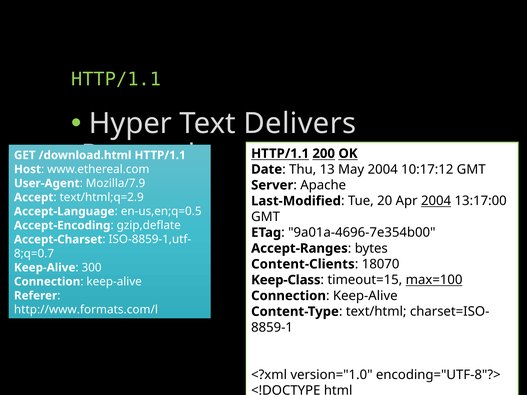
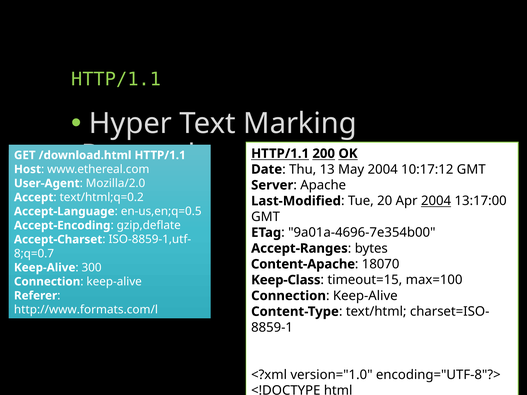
Delivers: Delivers -> Marking
Mozilla/7.9: Mozilla/7.9 -> Mozilla/2.0
text/html;q=2.9: text/html;q=2.9 -> text/html;q=0.2
Content-Clients: Content-Clients -> Content-Apache
max=100 underline: present -> none
